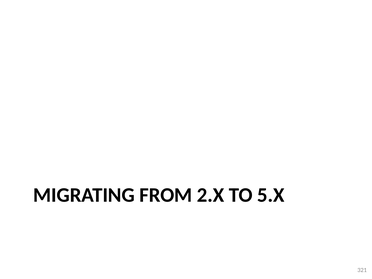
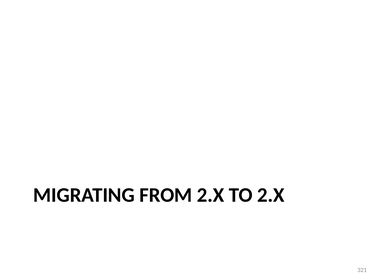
TO 5.X: 5.X -> 2.X
